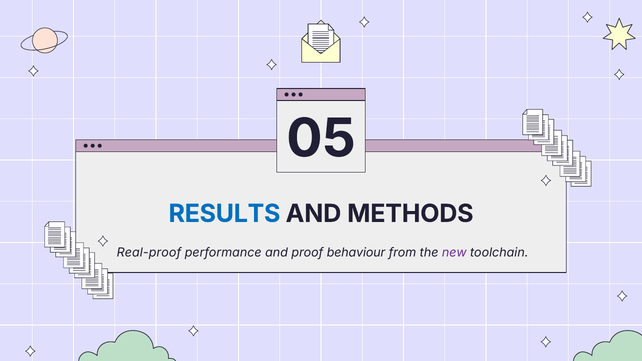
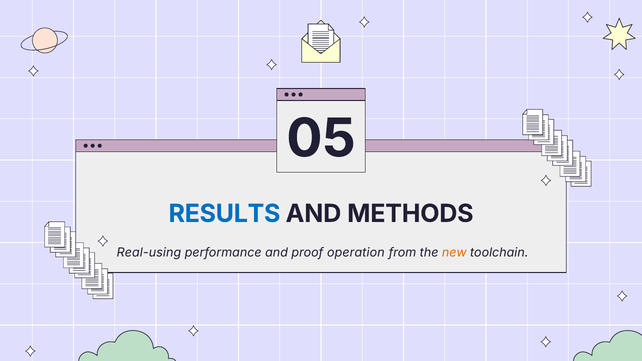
Real-proof: Real-proof -> Real-using
behaviour: behaviour -> operation
new colour: purple -> orange
